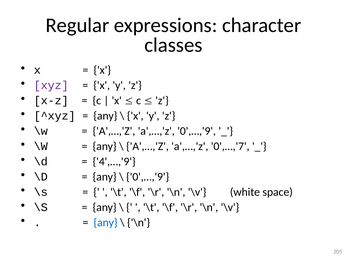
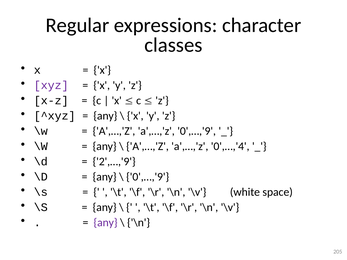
0',…,'7: 0',…,'7 -> 0',…,'4
4',…,'9: 4',…,'9 -> 2',…,'9
any at (106, 223) colour: blue -> purple
